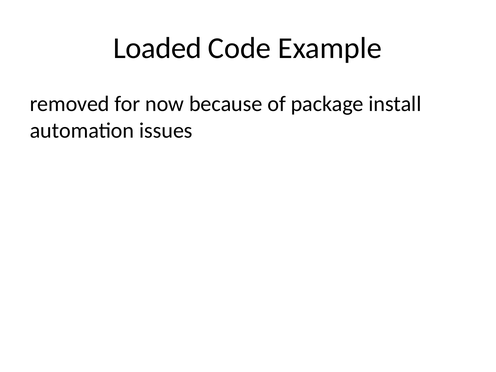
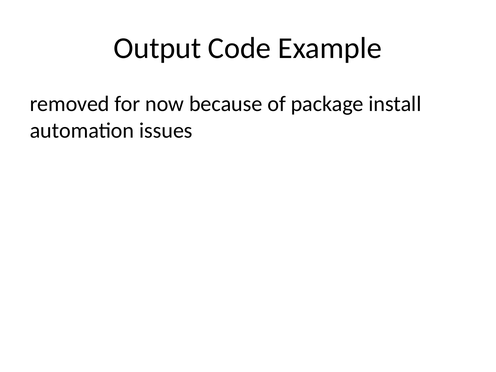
Loaded: Loaded -> Output
